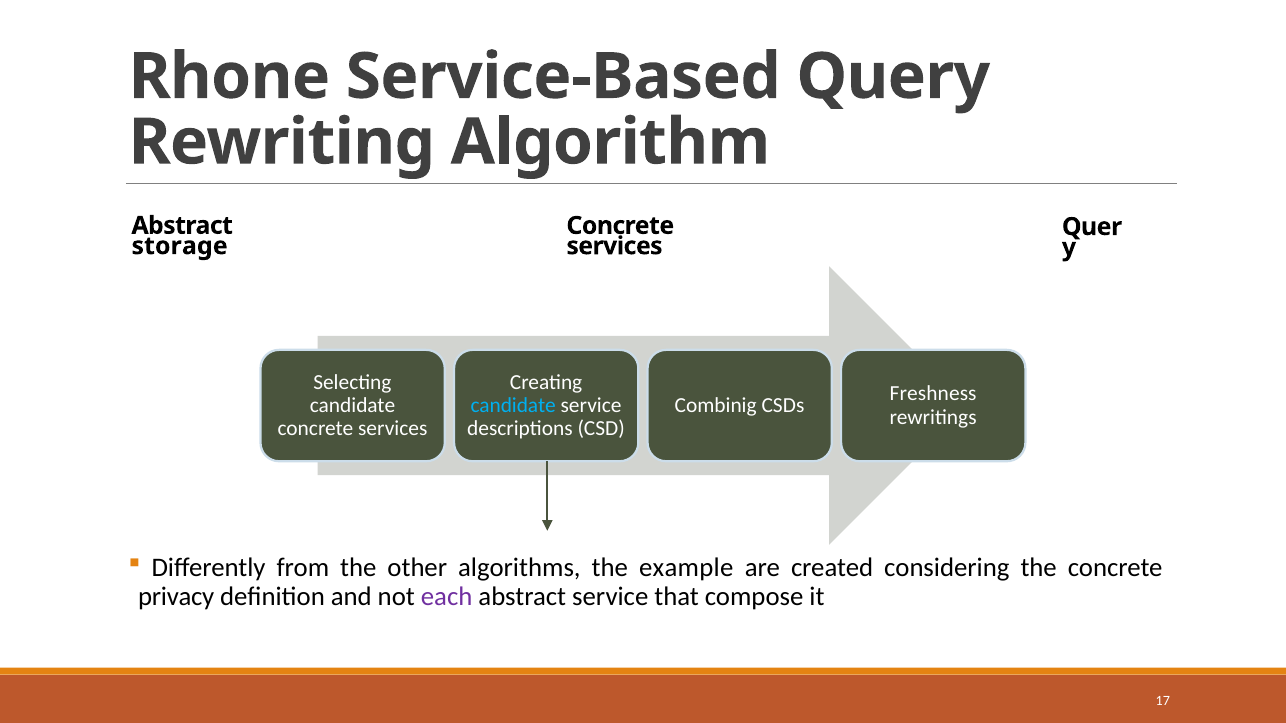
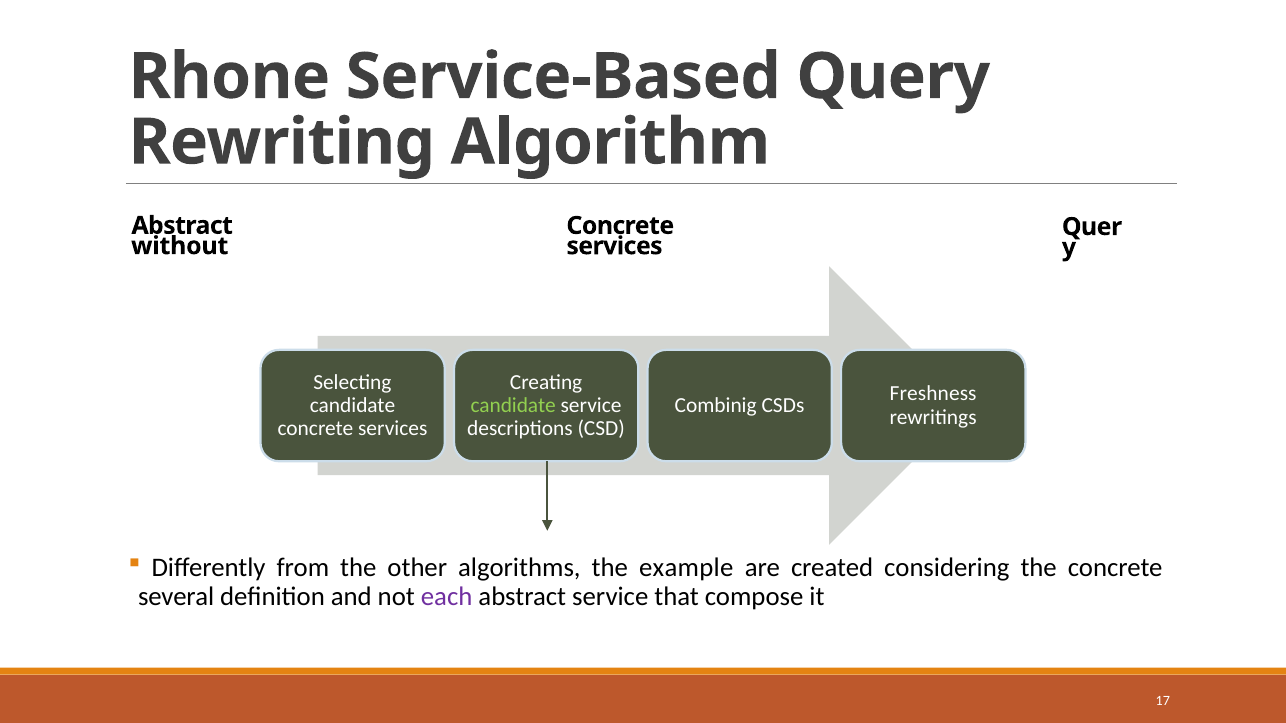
storage: storage -> without
candidate at (513, 406) colour: light blue -> light green
privacy: privacy -> several
